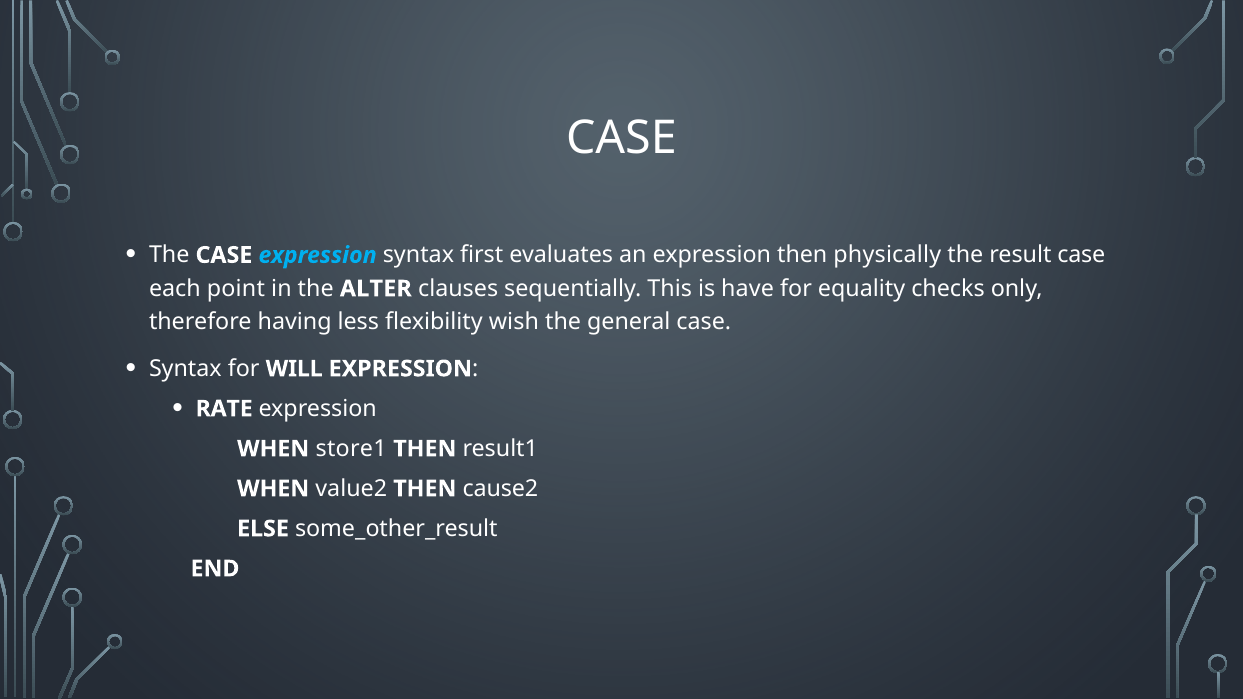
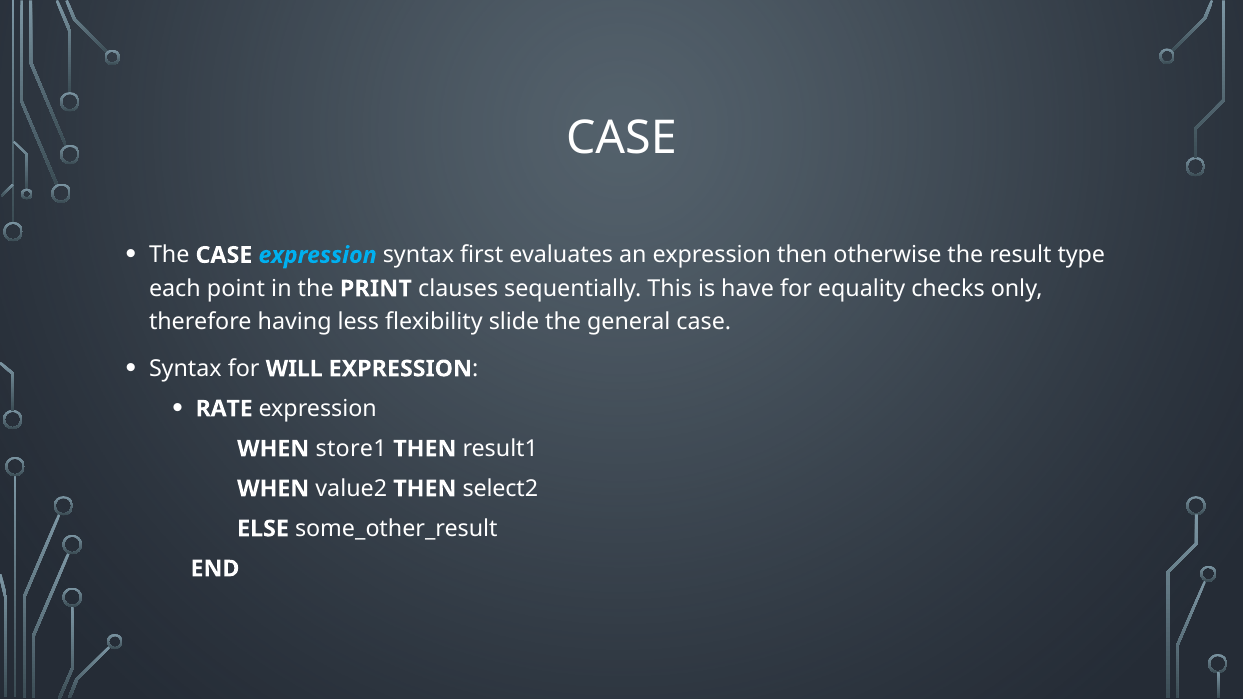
physically: physically -> otherwise
result case: case -> type
ALTER: ALTER -> PRINT
wish: wish -> slide
cause2: cause2 -> select2
